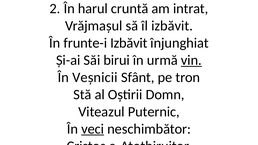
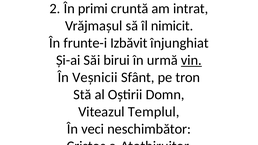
harul: harul -> primi
îl izbăvit: izbăvit -> nimicit
Puternic: Puternic -> Templul
veci underline: present -> none
